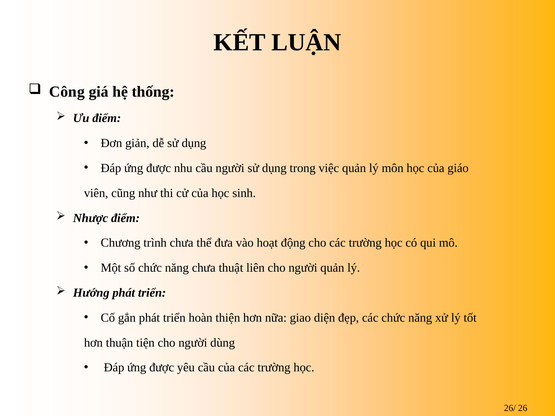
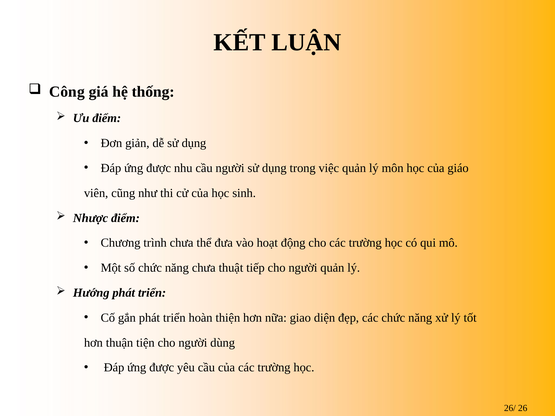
liên: liên -> tiếp
